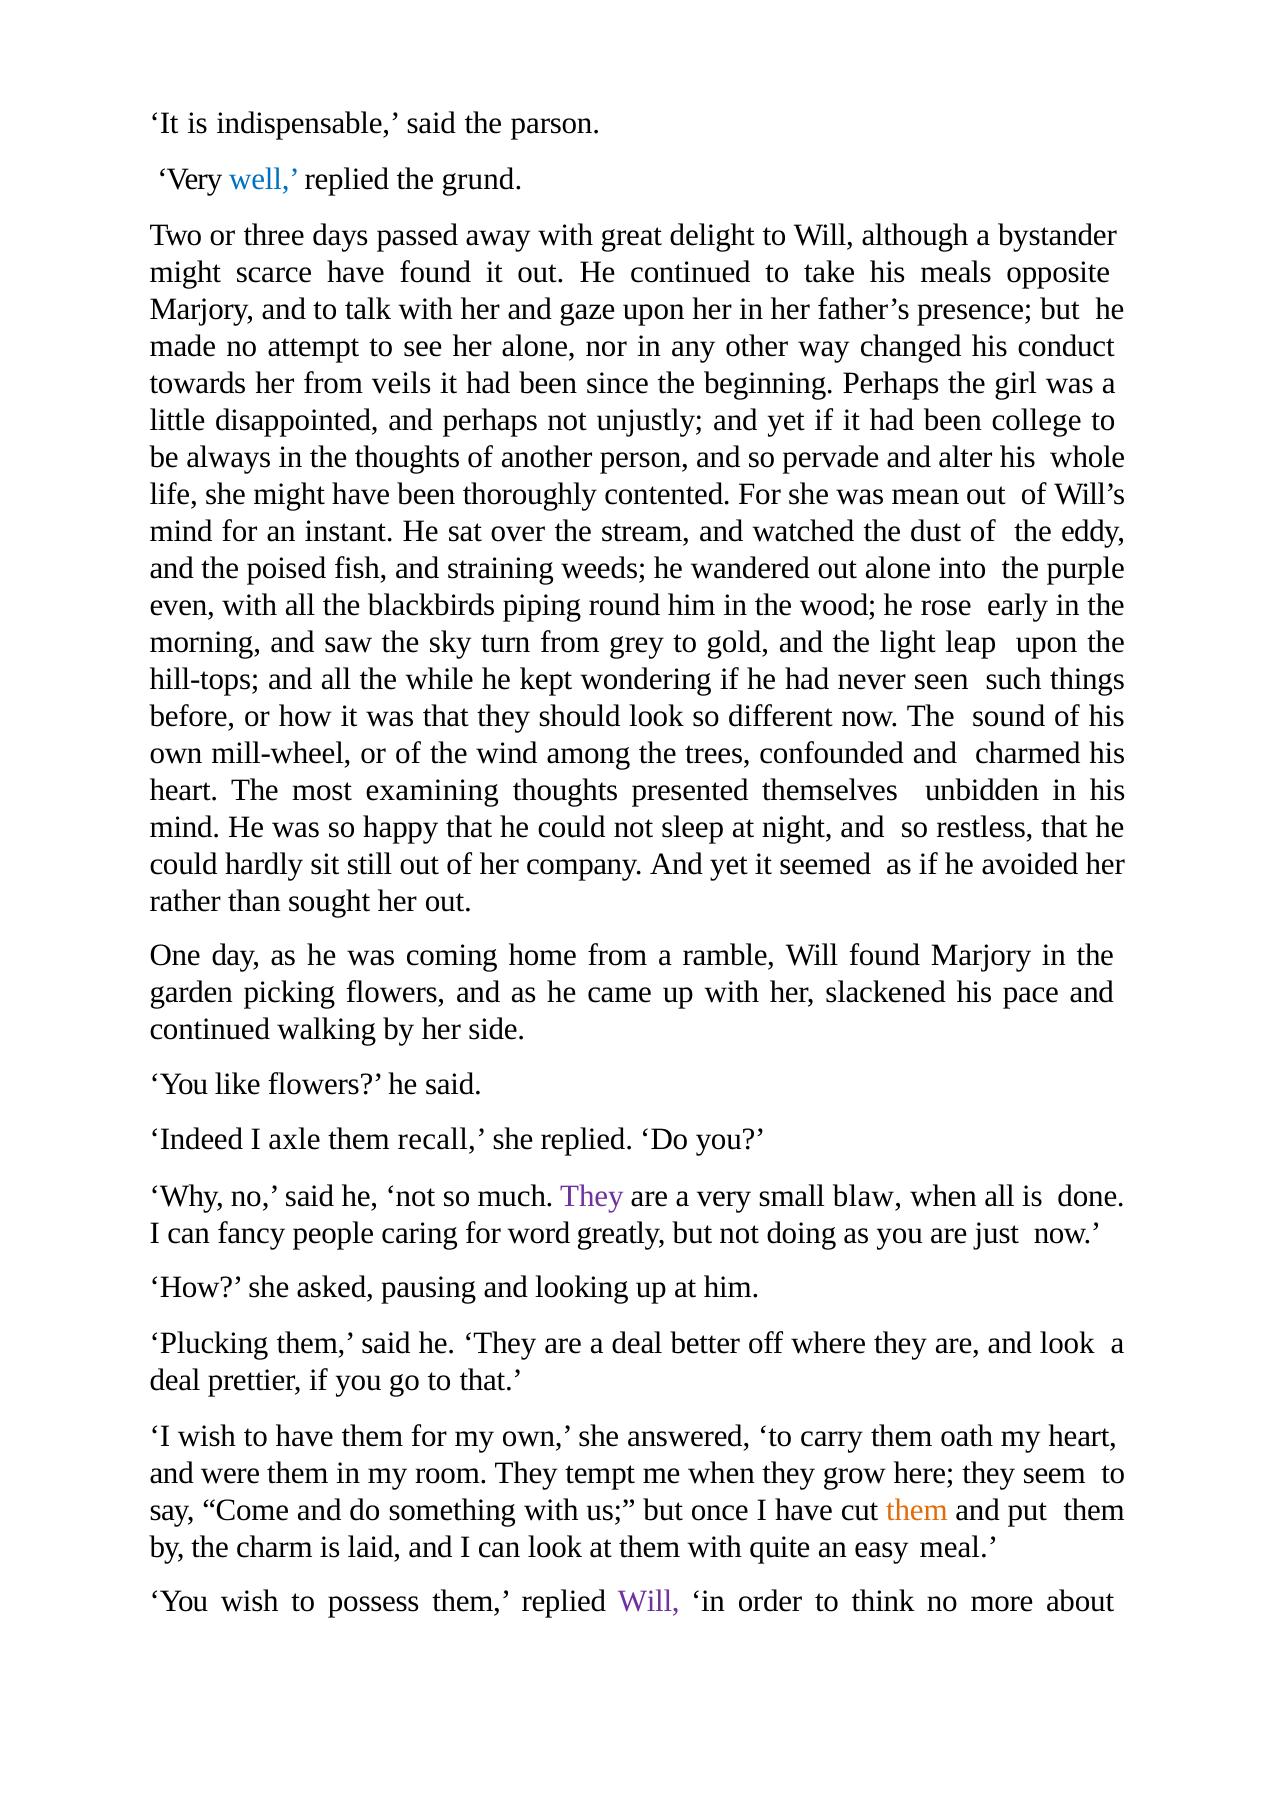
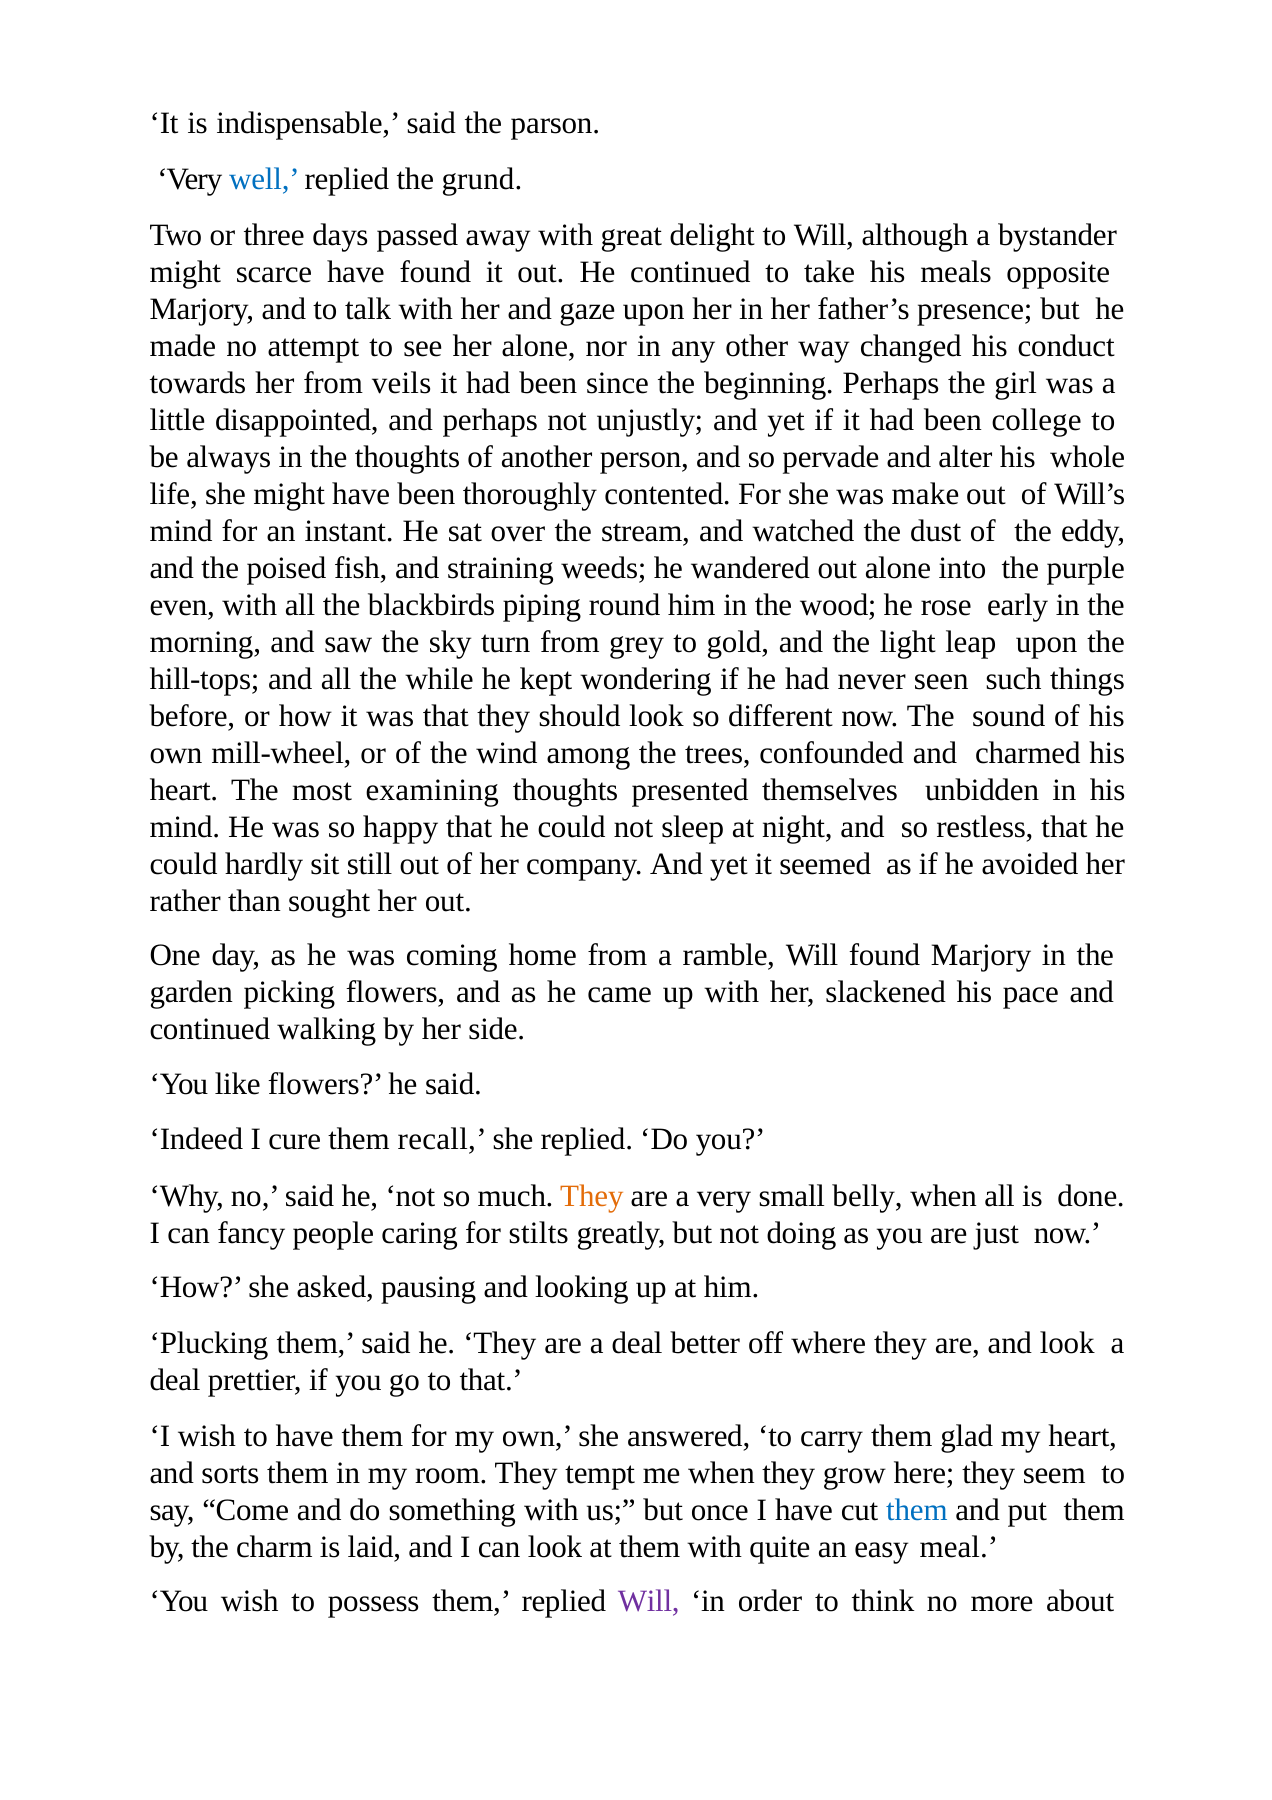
mean: mean -> make
axle: axle -> cure
They at (592, 1196) colour: purple -> orange
blaw: blaw -> belly
word: word -> stilts
oath: oath -> glad
were: were -> sorts
them at (917, 1510) colour: orange -> blue
